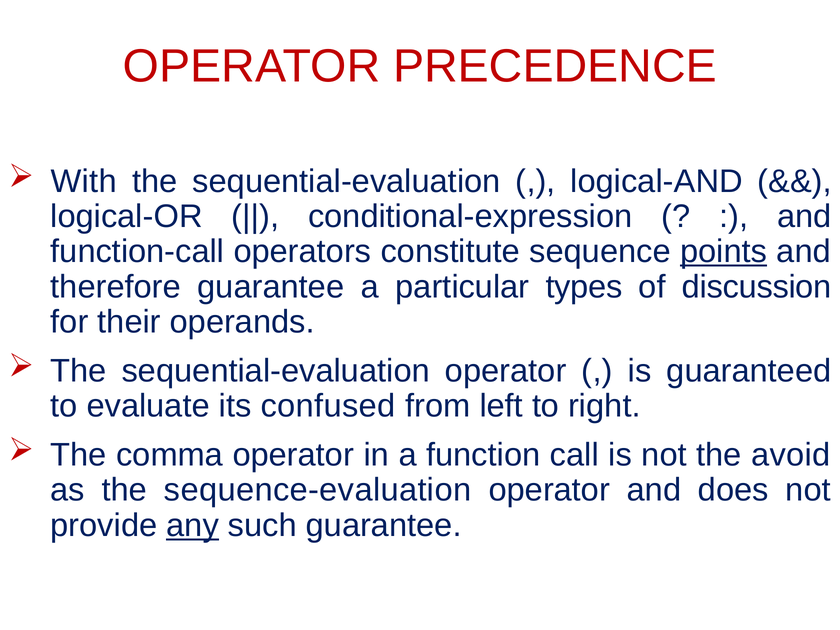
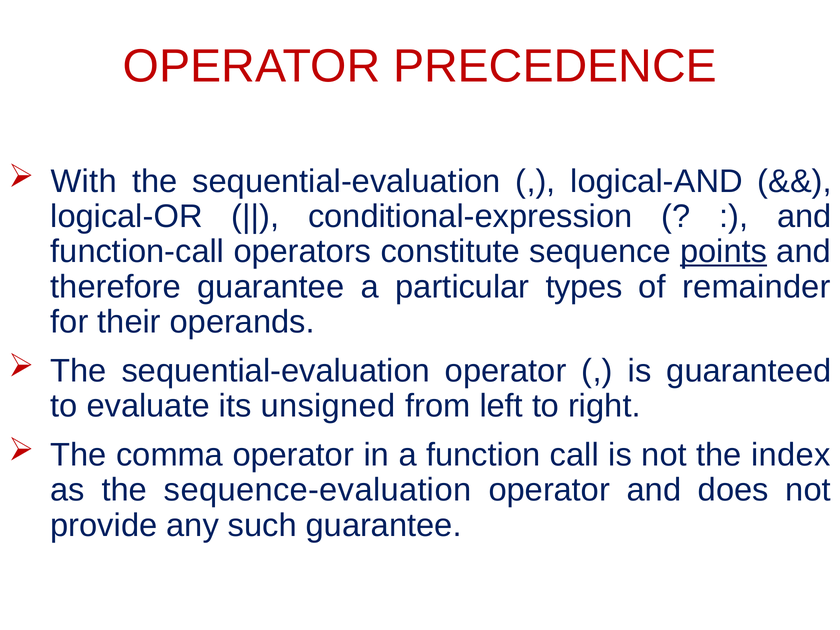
discussion: discussion -> remainder
confused: confused -> unsigned
avoid: avoid -> index
any underline: present -> none
